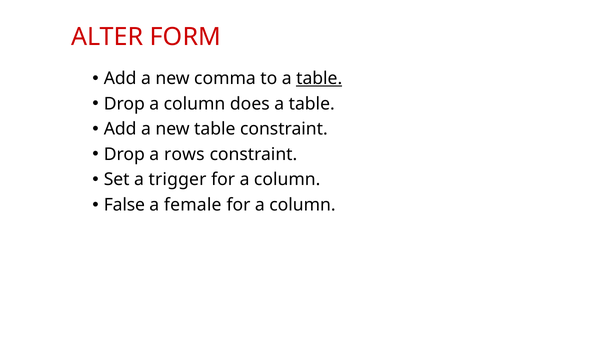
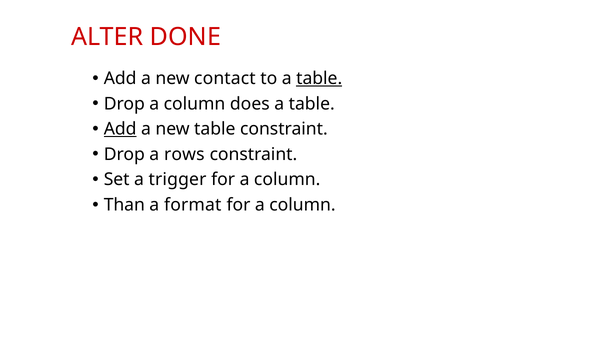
FORM: FORM -> DONE
comma: comma -> contact
Add at (120, 129) underline: none -> present
False: False -> Than
female: female -> format
